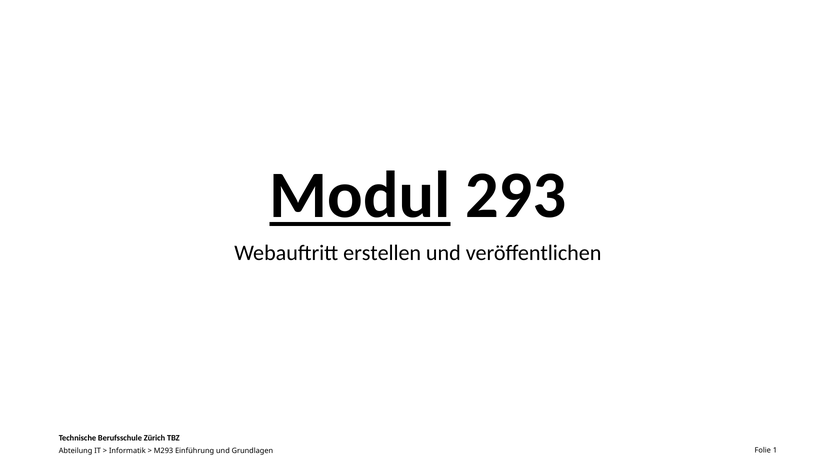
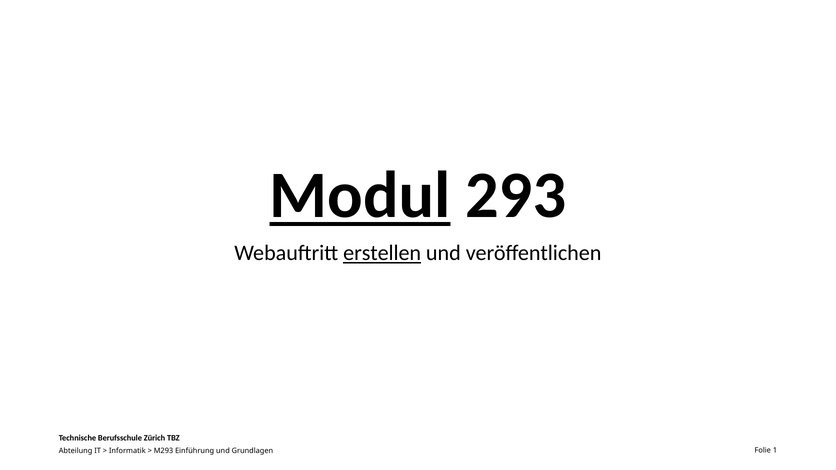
erstellen underline: none -> present
